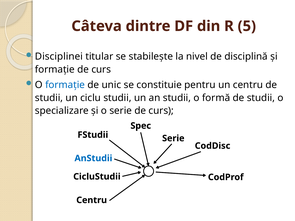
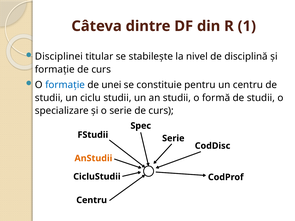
5: 5 -> 1
unic: unic -> unei
AnStudii colour: blue -> orange
